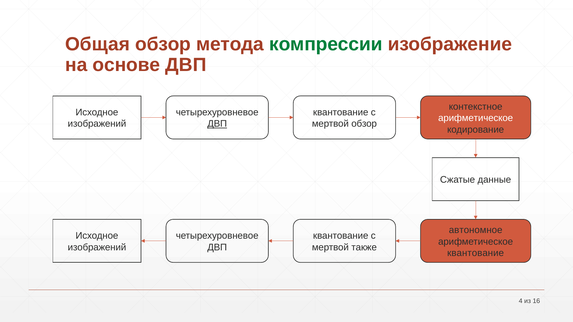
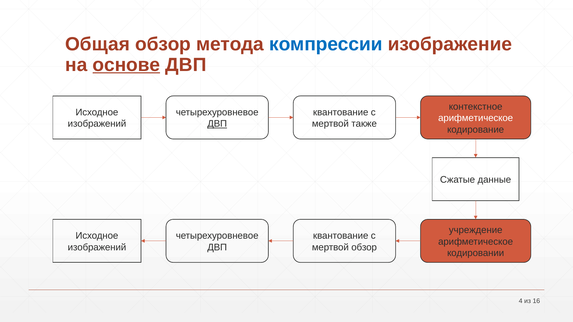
компрессии colour: green -> blue
основе underline: none -> present
мертвой обзор: обзор -> также
автономное: автономное -> учреждение
мертвой также: также -> обзор
квантование at (476, 253): квантование -> кодировании
